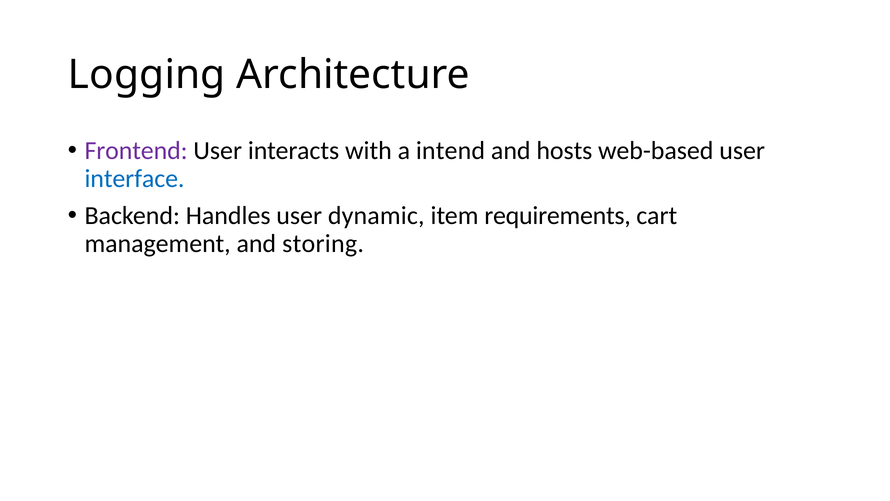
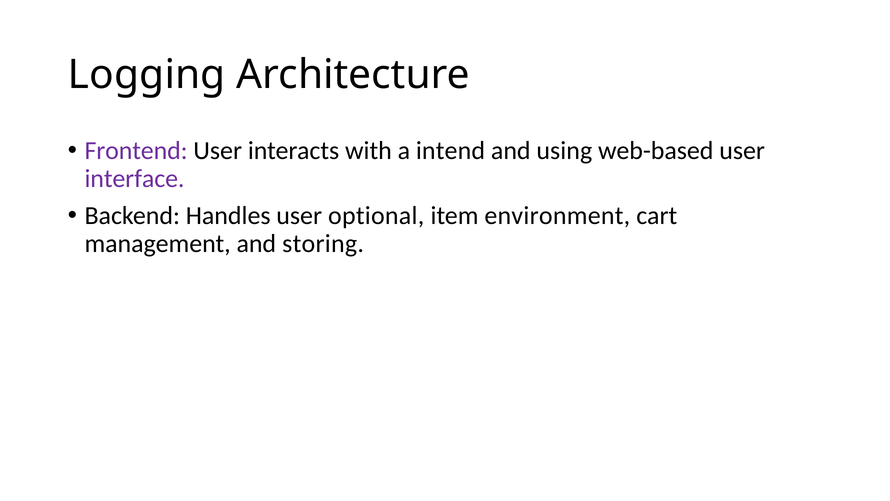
hosts: hosts -> using
interface colour: blue -> purple
dynamic: dynamic -> optional
requirements: requirements -> environment
